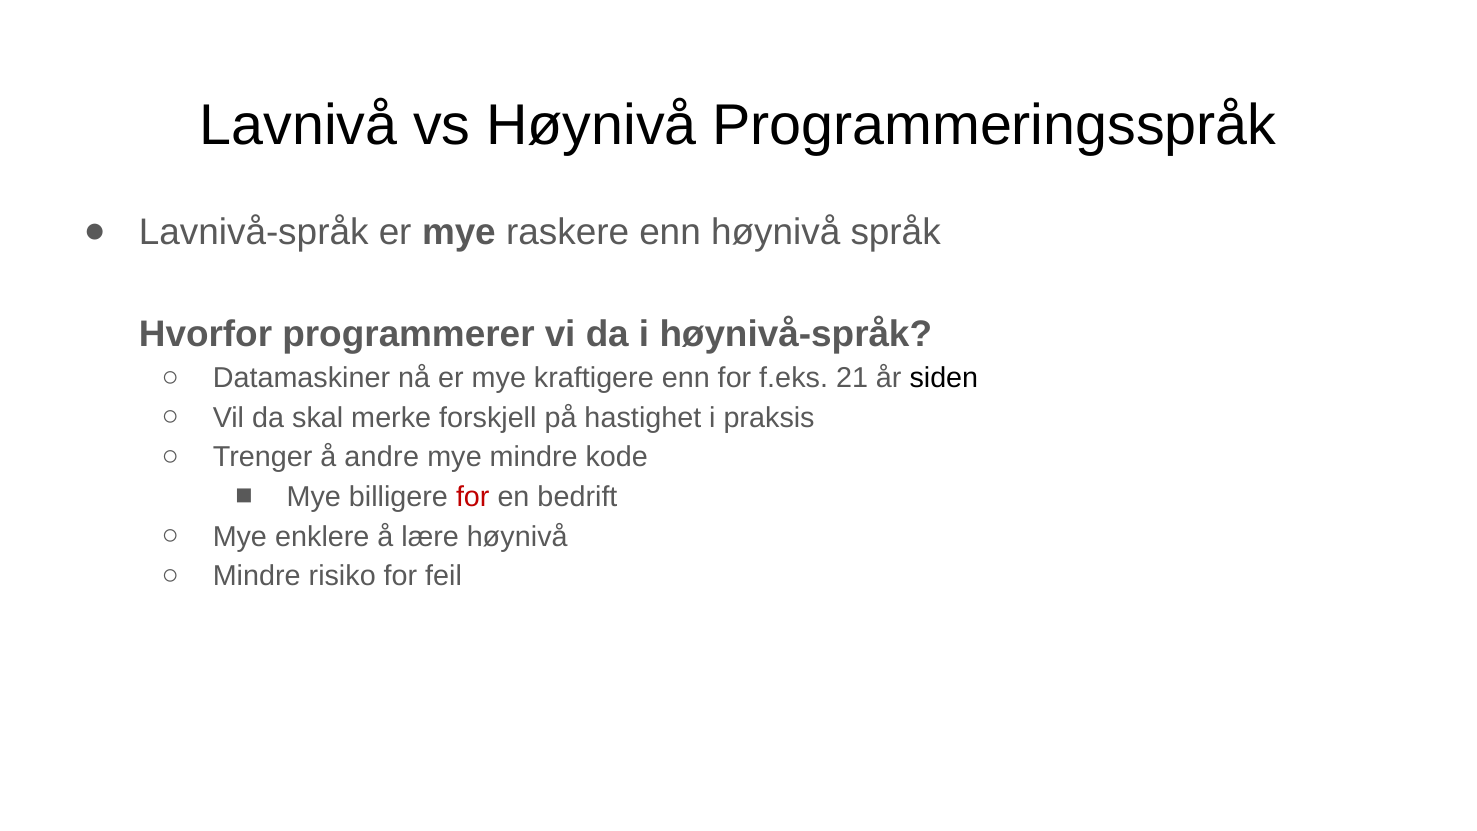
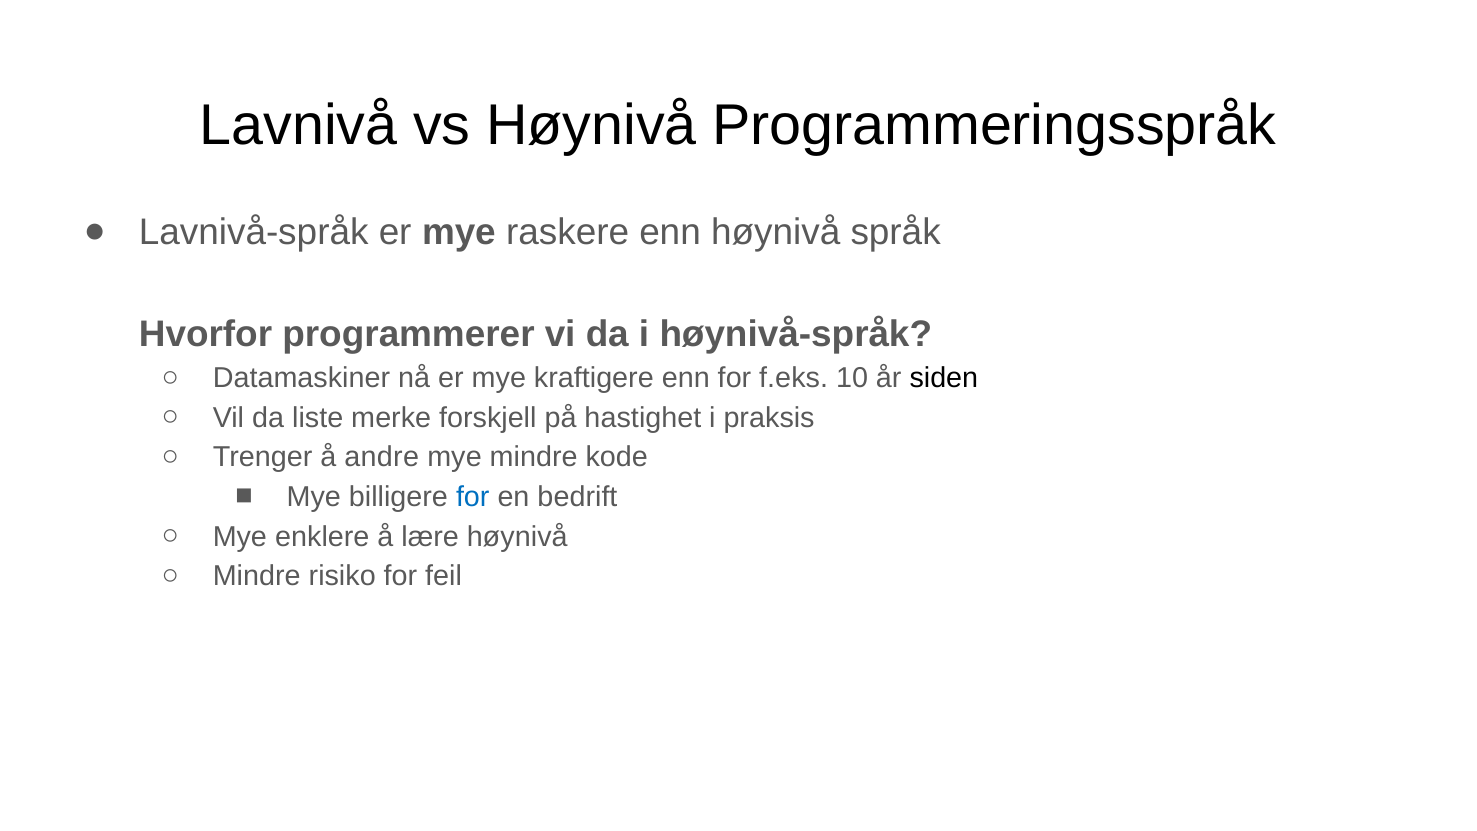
21: 21 -> 10
skal: skal -> liste
for at (473, 497) colour: red -> blue
